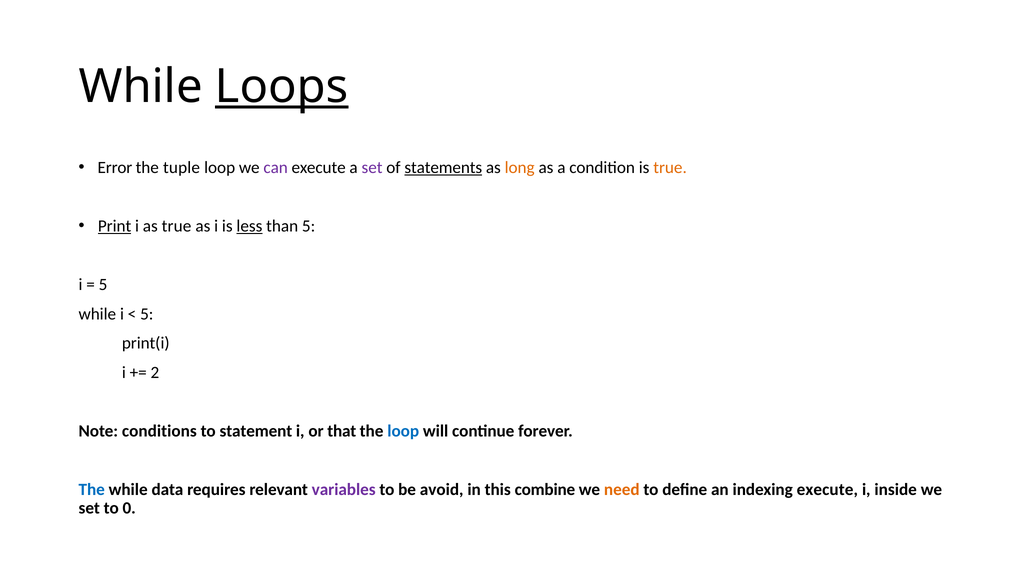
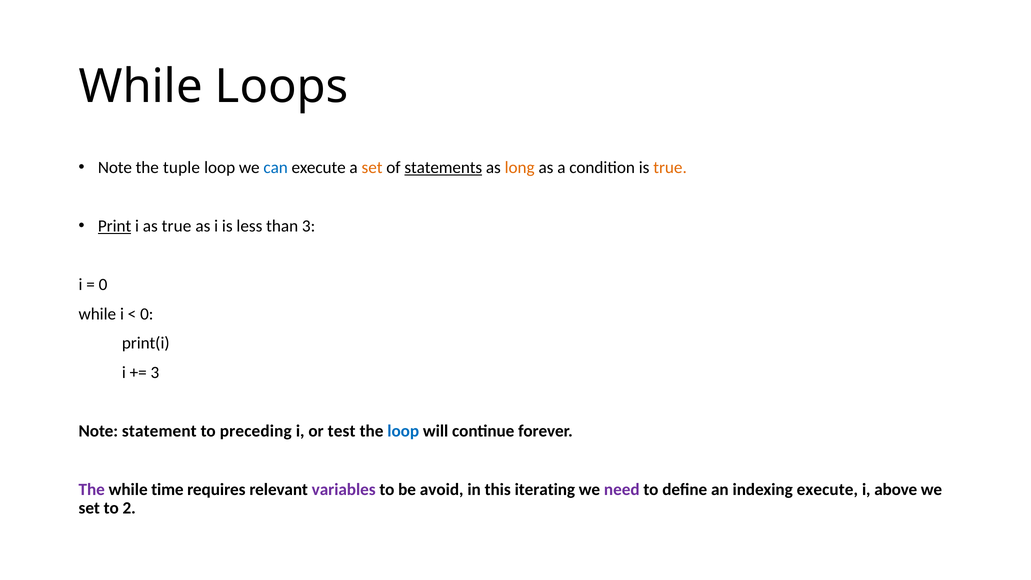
Loops underline: present -> none
Error at (115, 167): Error -> Note
can colour: purple -> blue
set at (372, 167) colour: purple -> orange
less underline: present -> none
than 5: 5 -> 3
5 at (103, 285): 5 -> 0
5 at (147, 314): 5 -> 0
2 at (155, 372): 2 -> 3
conditions: conditions -> statement
statement: statement -> preceding
that: that -> test
The at (92, 490) colour: blue -> purple
data: data -> time
combine: combine -> iterating
need colour: orange -> purple
inside: inside -> above
0: 0 -> 2
